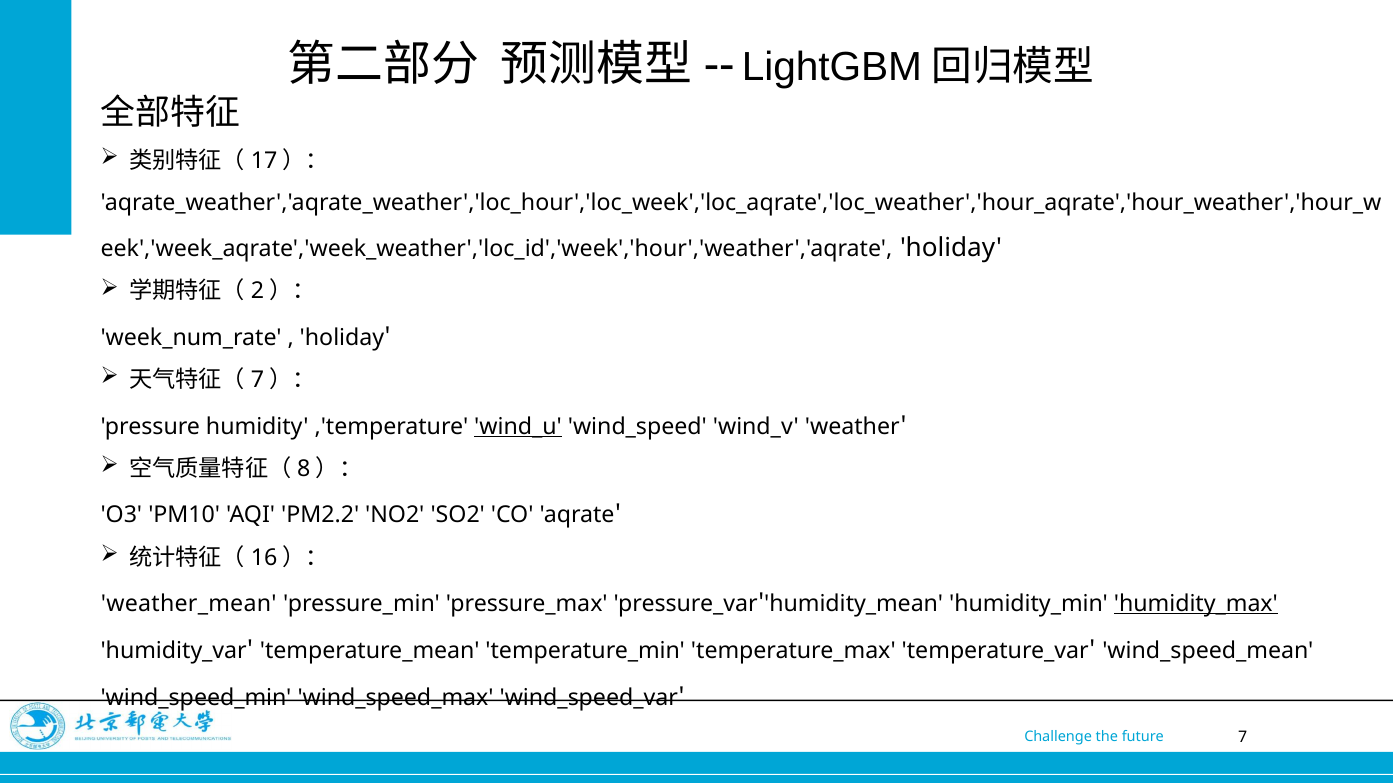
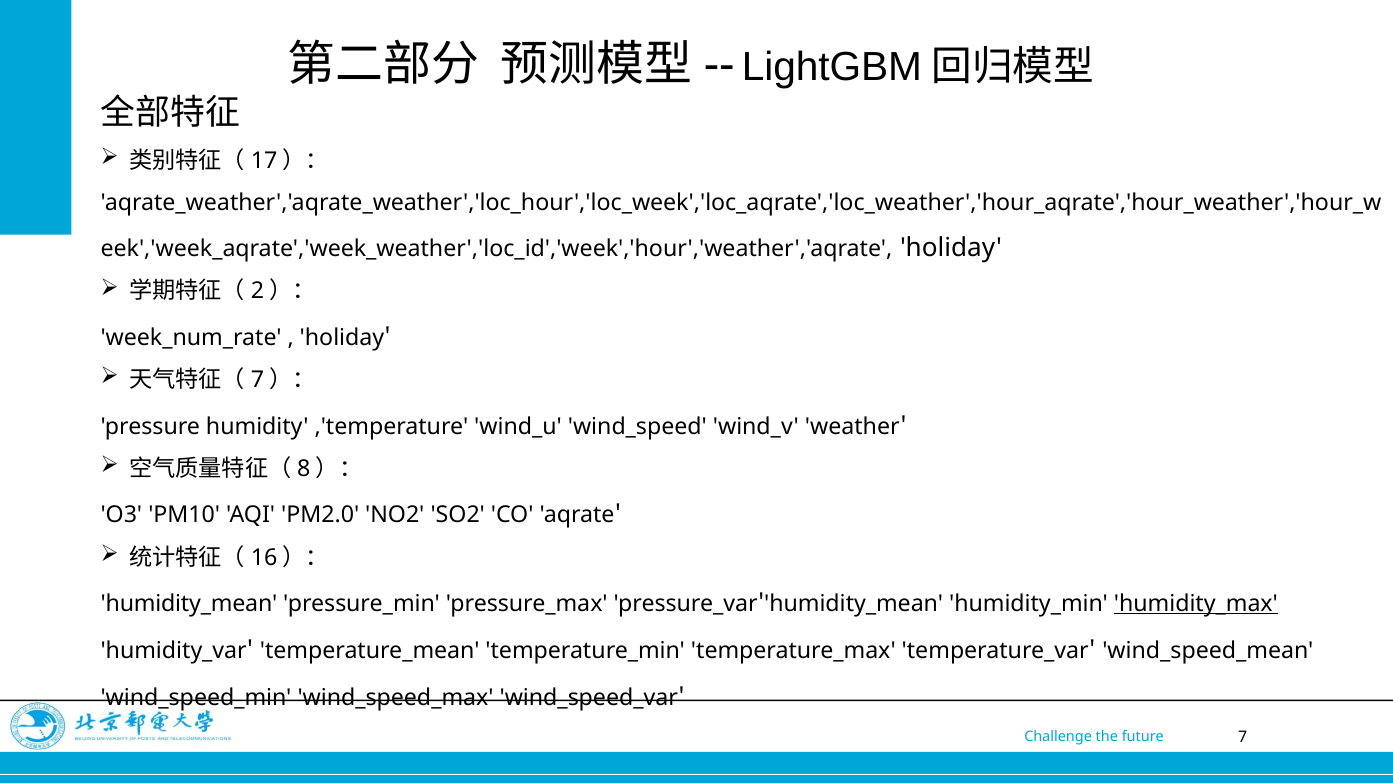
wind_u underline: present -> none
PM2.2: PM2.2 -> PM2.0
weather_mean: weather_mean -> humidity_mean
